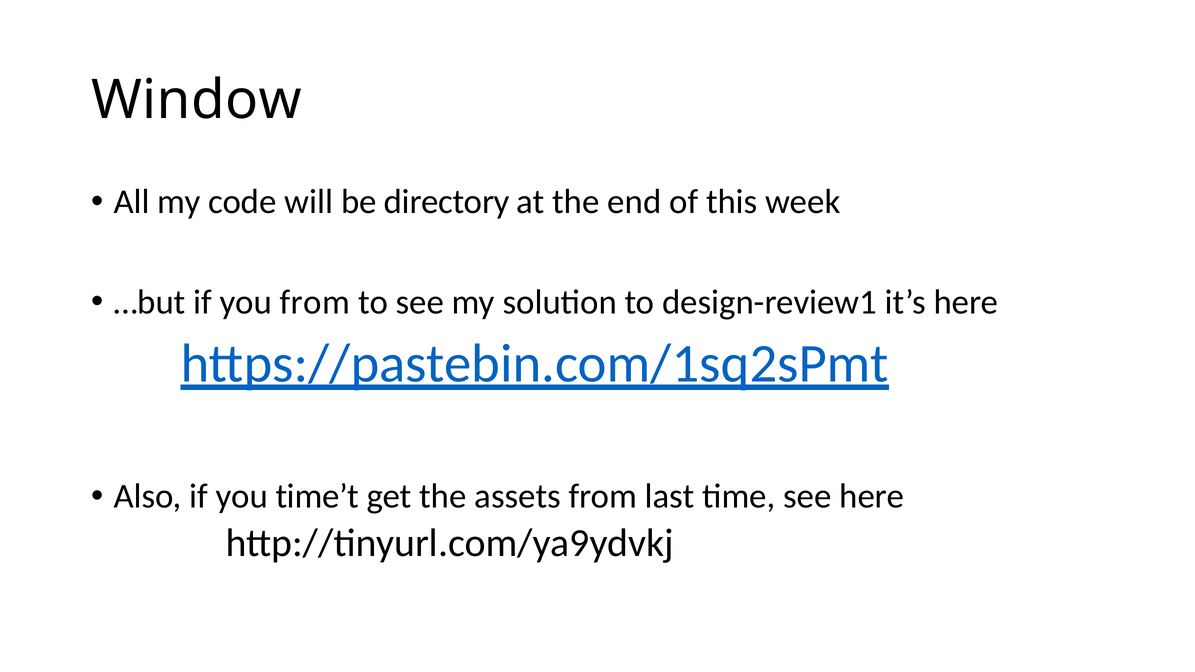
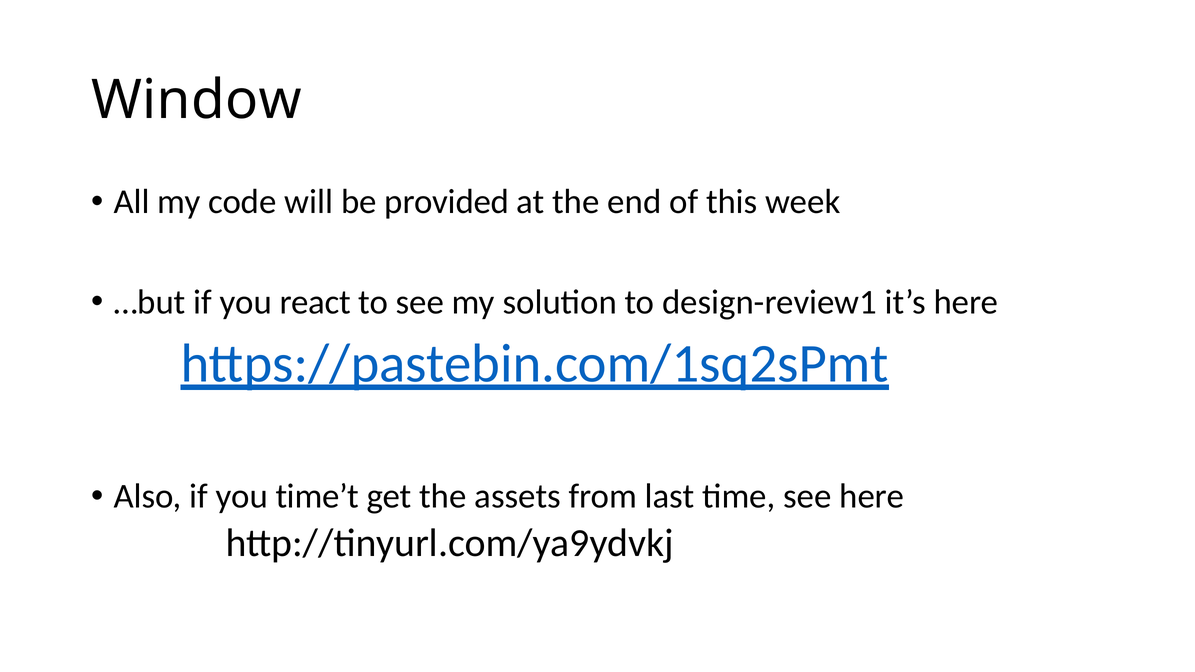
directory: directory -> provided
you from: from -> react
